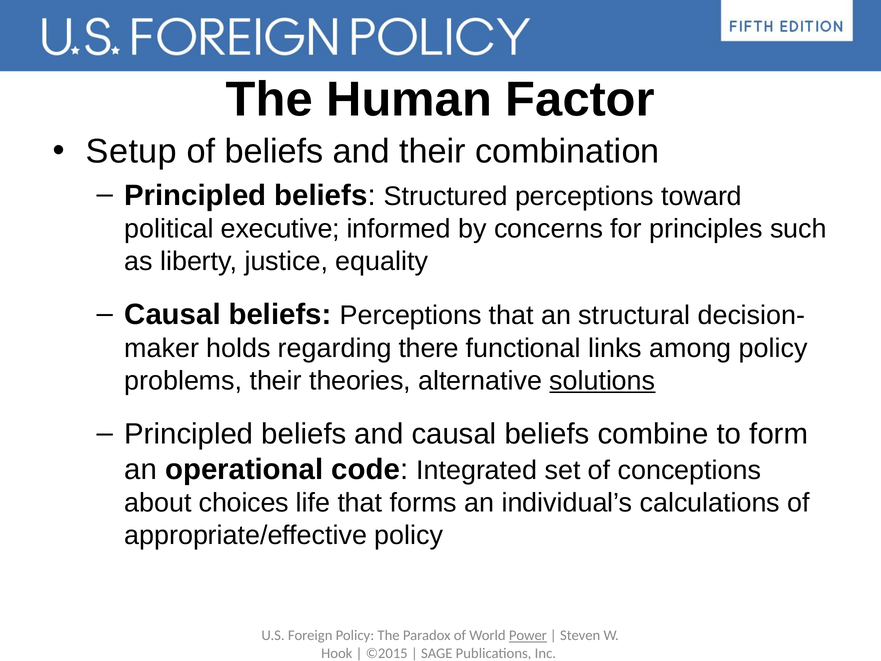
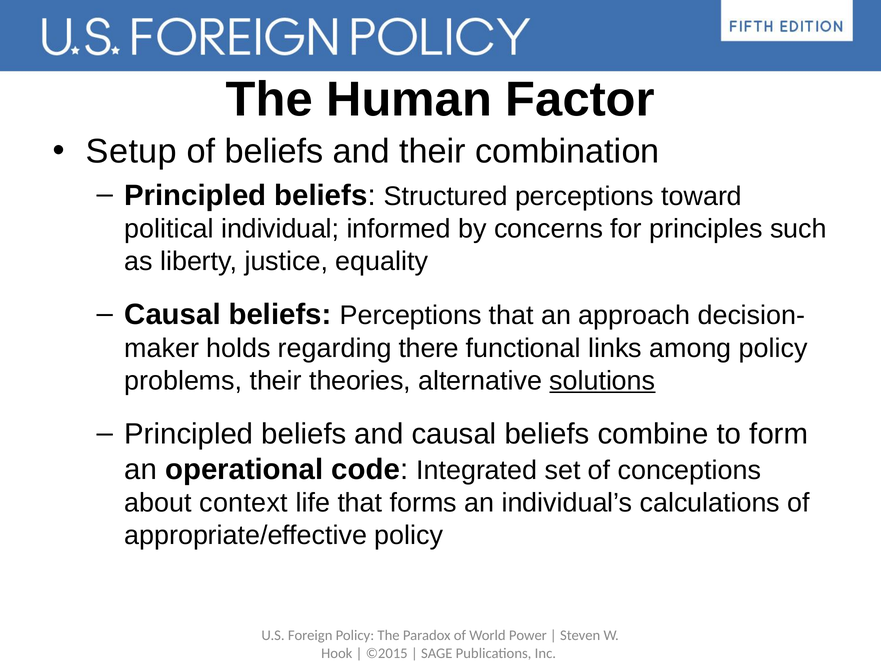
executive: executive -> individual
structural: structural -> approach
choices: choices -> context
Power underline: present -> none
